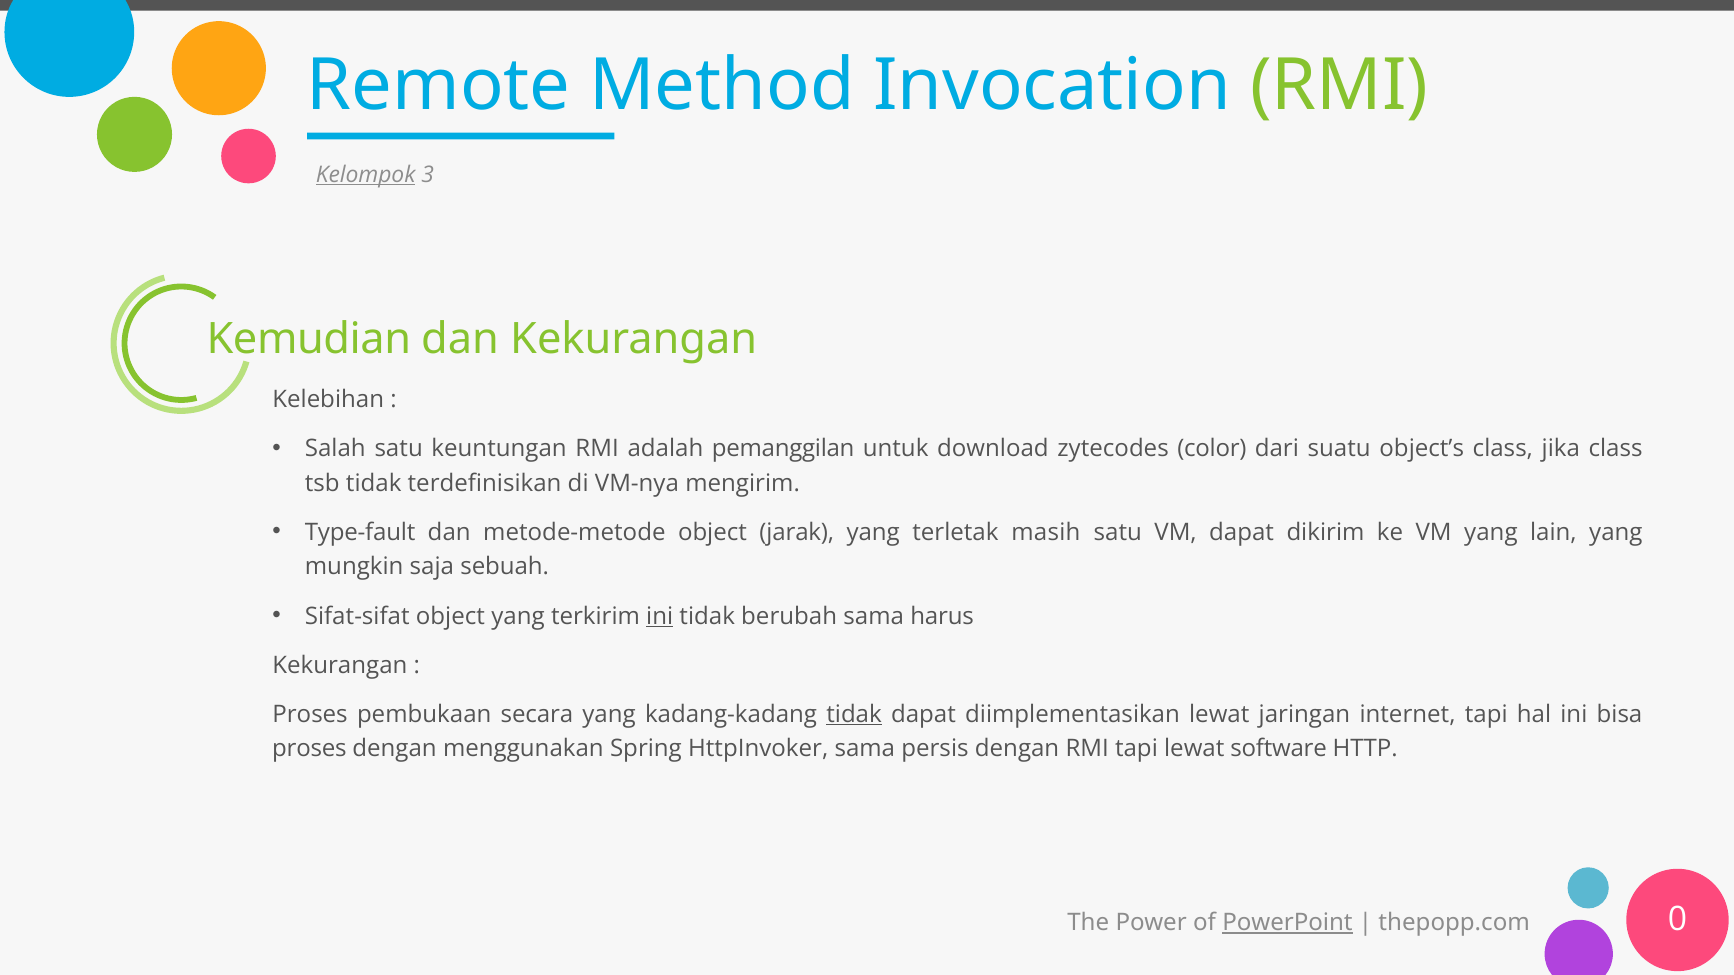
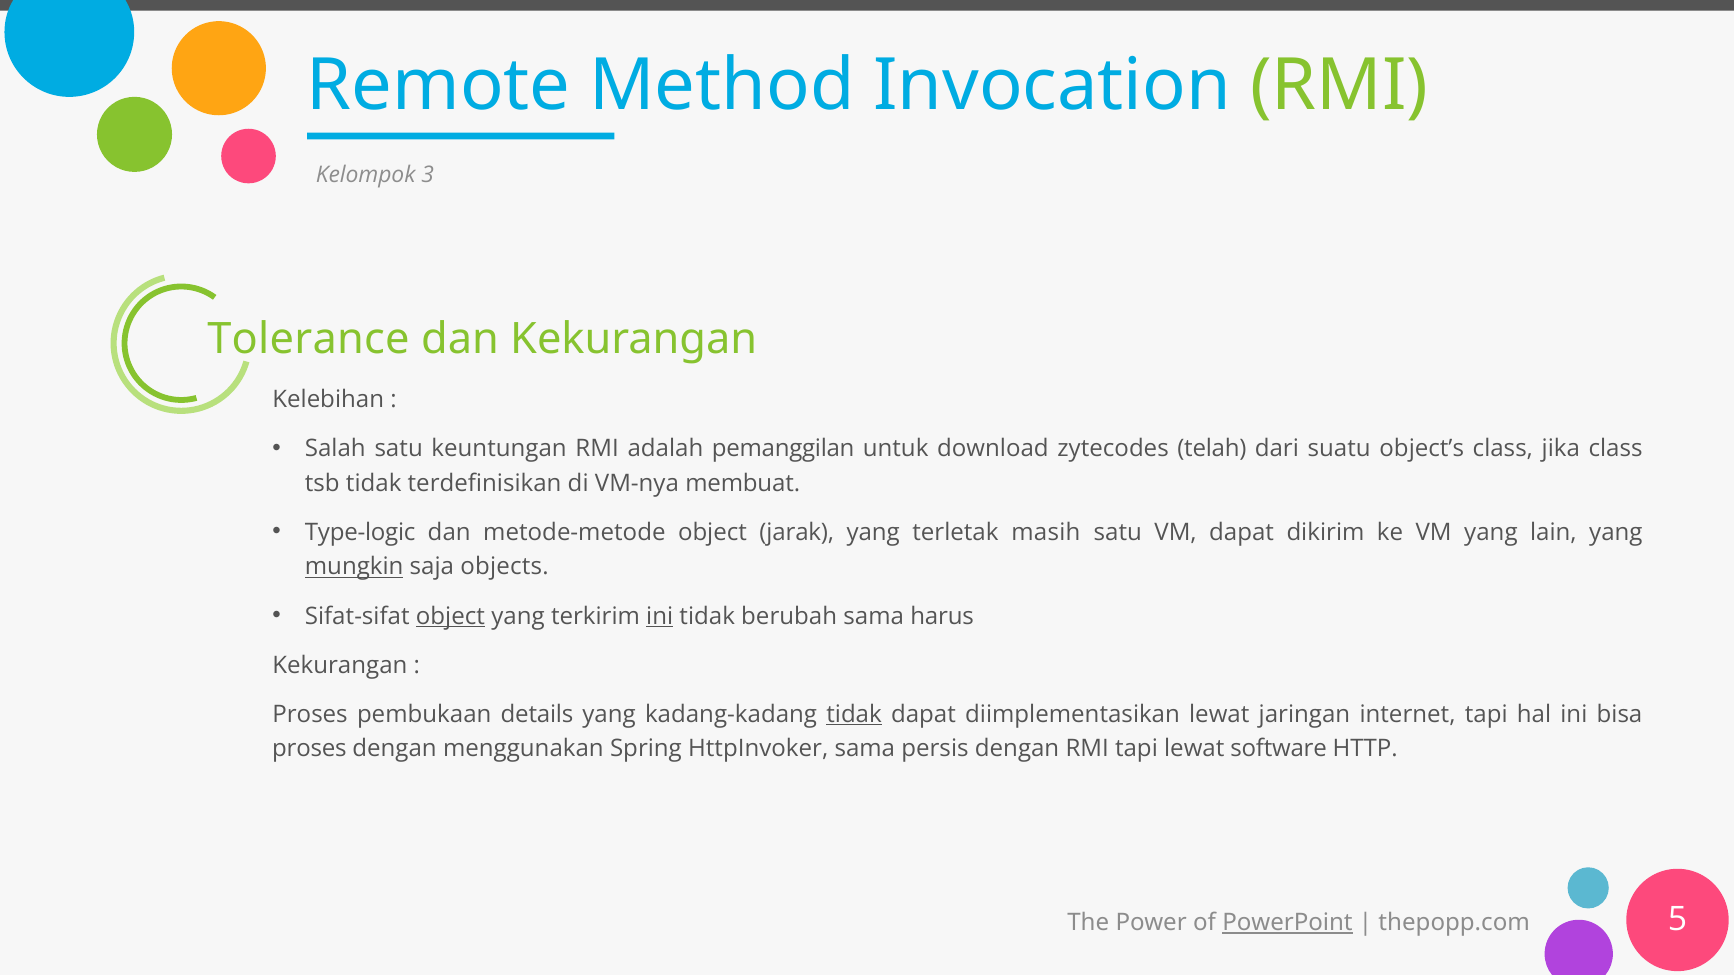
Kelompok underline: present -> none
Kemudian: Kemudian -> Tolerance
color: color -> telah
mengirim: mengirim -> membuat
Type-fault: Type-fault -> Type-logic
mungkin underline: none -> present
sebuah: sebuah -> objects
object at (450, 616) underline: none -> present
secara: secara -> details
0: 0 -> 5
